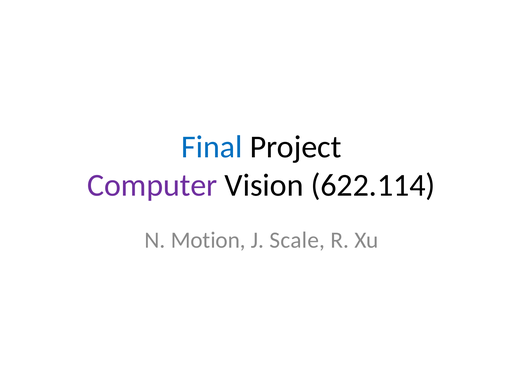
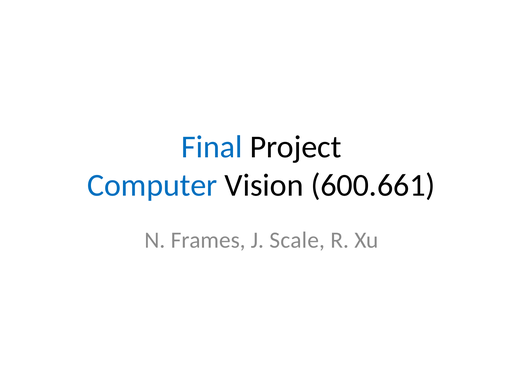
Computer colour: purple -> blue
622.114: 622.114 -> 600.661
Motion: Motion -> Frames
